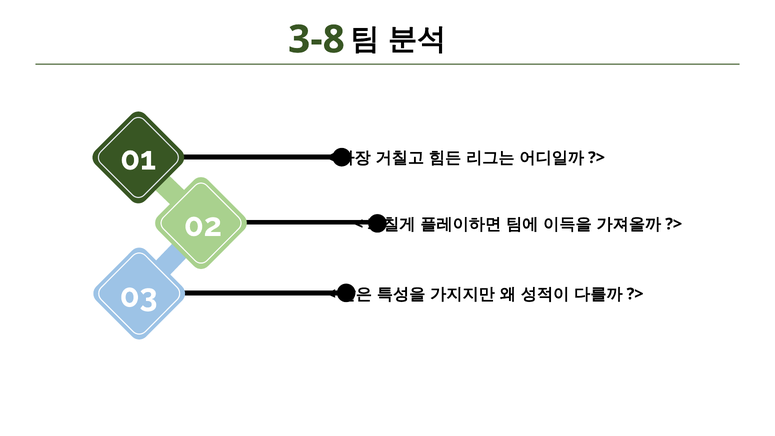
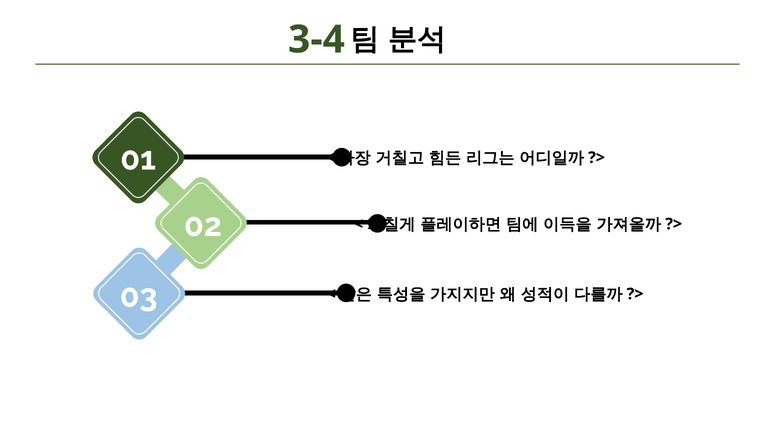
3-8: 3-8 -> 3-4
